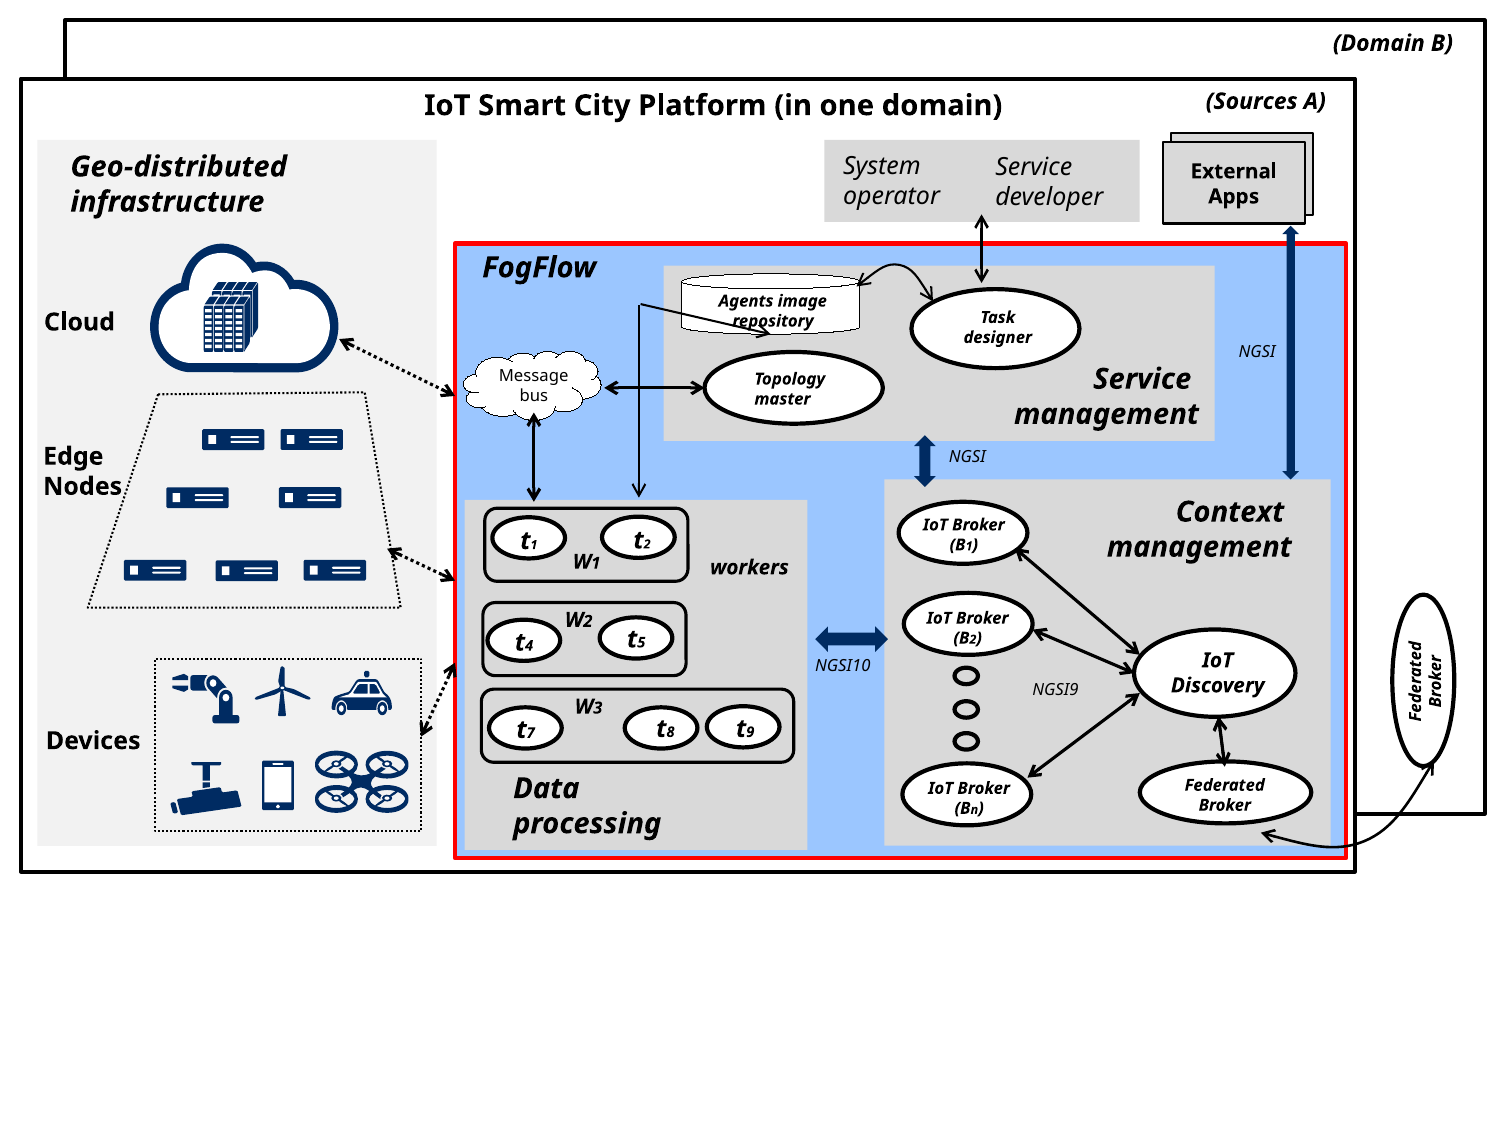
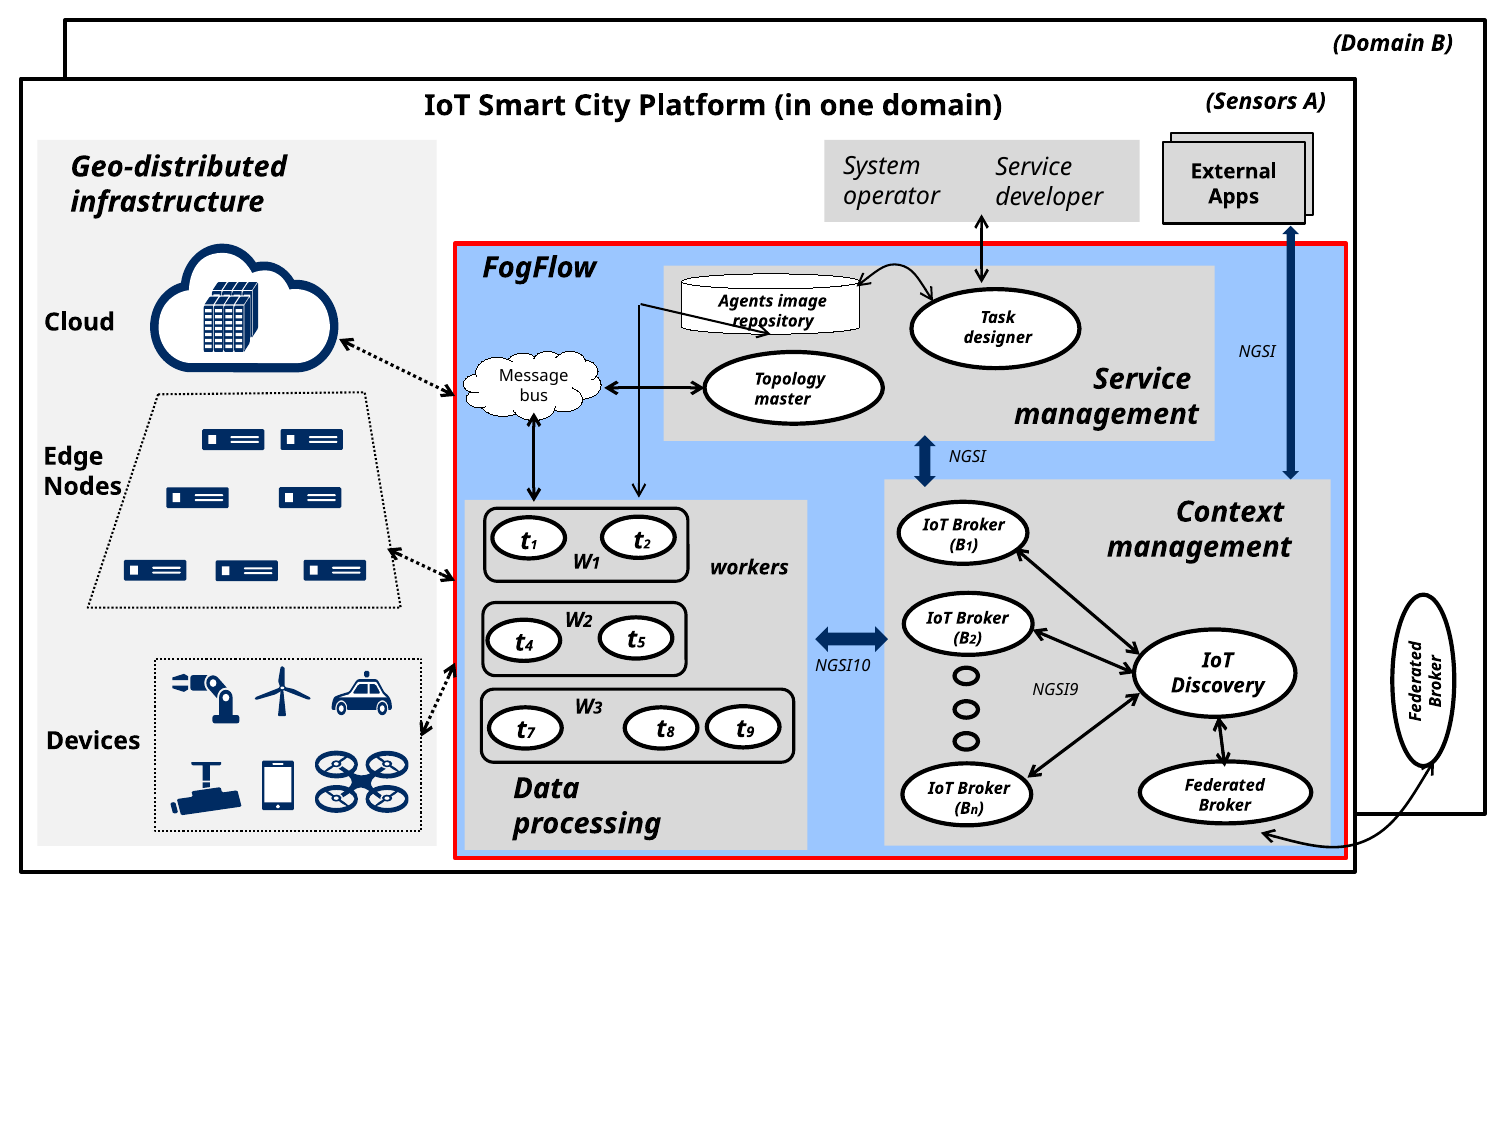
Sources: Sources -> Sensors
